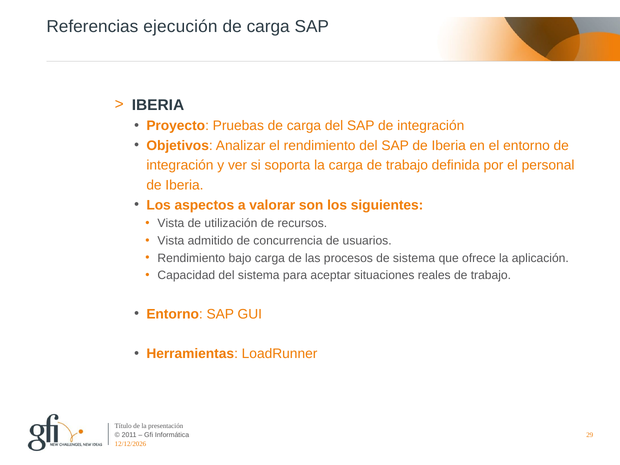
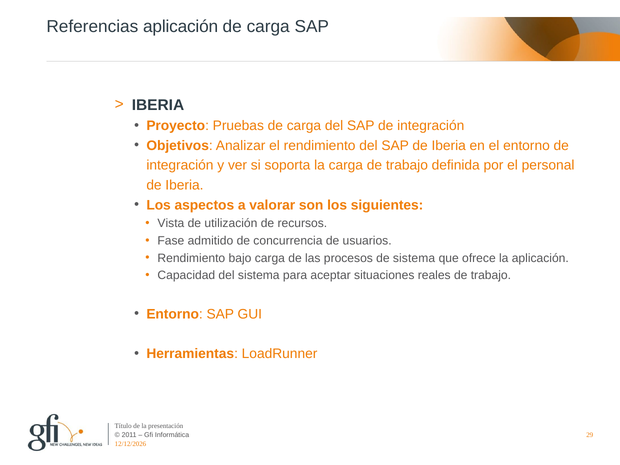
Referencias ejecución: ejecución -> aplicación
Vista at (171, 241): Vista -> Fase
